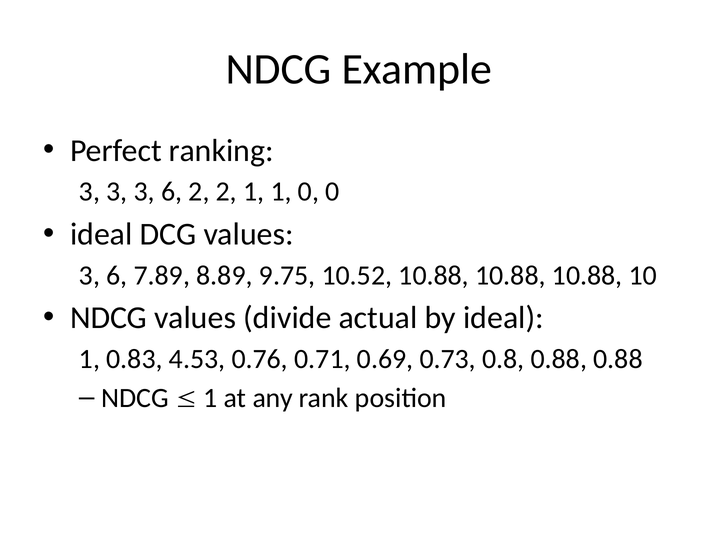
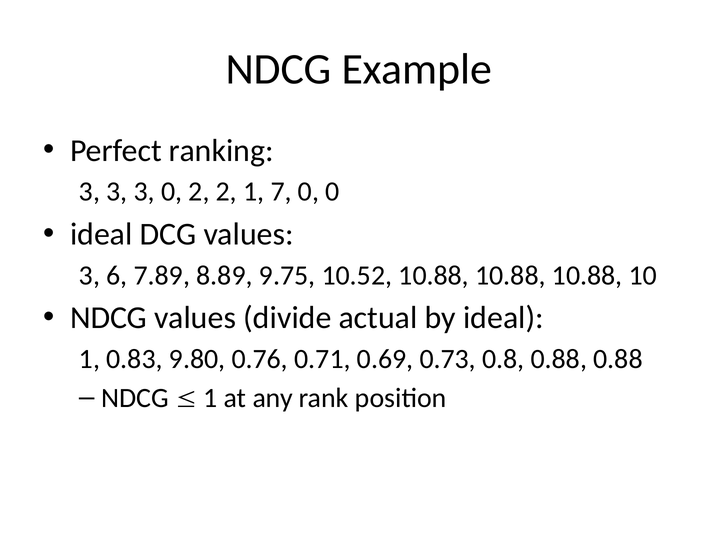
3 3 6: 6 -> 0
1 1: 1 -> 7
4.53: 4.53 -> 9.80
